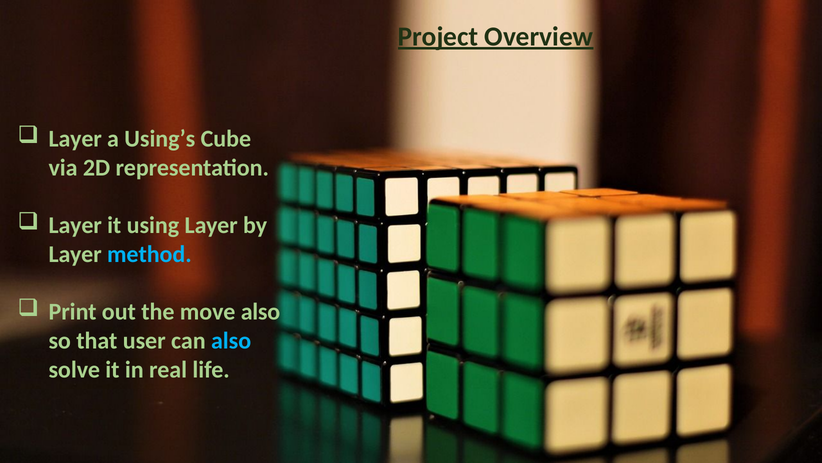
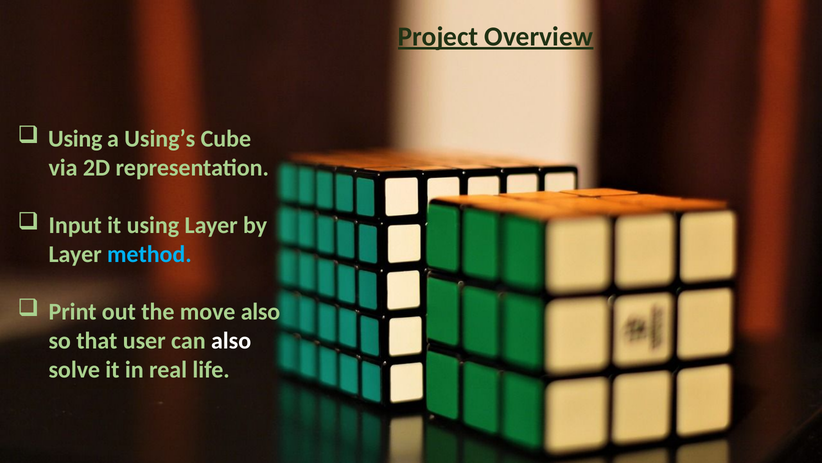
Layer at (75, 139): Layer -> Using
Layer at (75, 225): Layer -> Input
also at (231, 340) colour: light blue -> white
